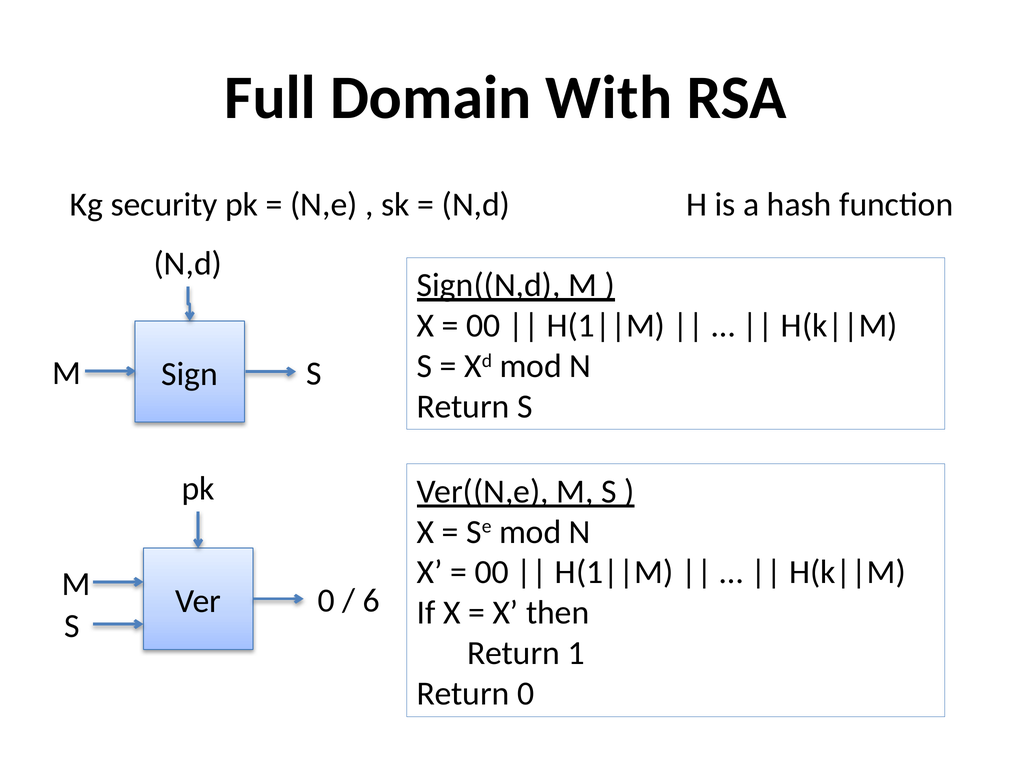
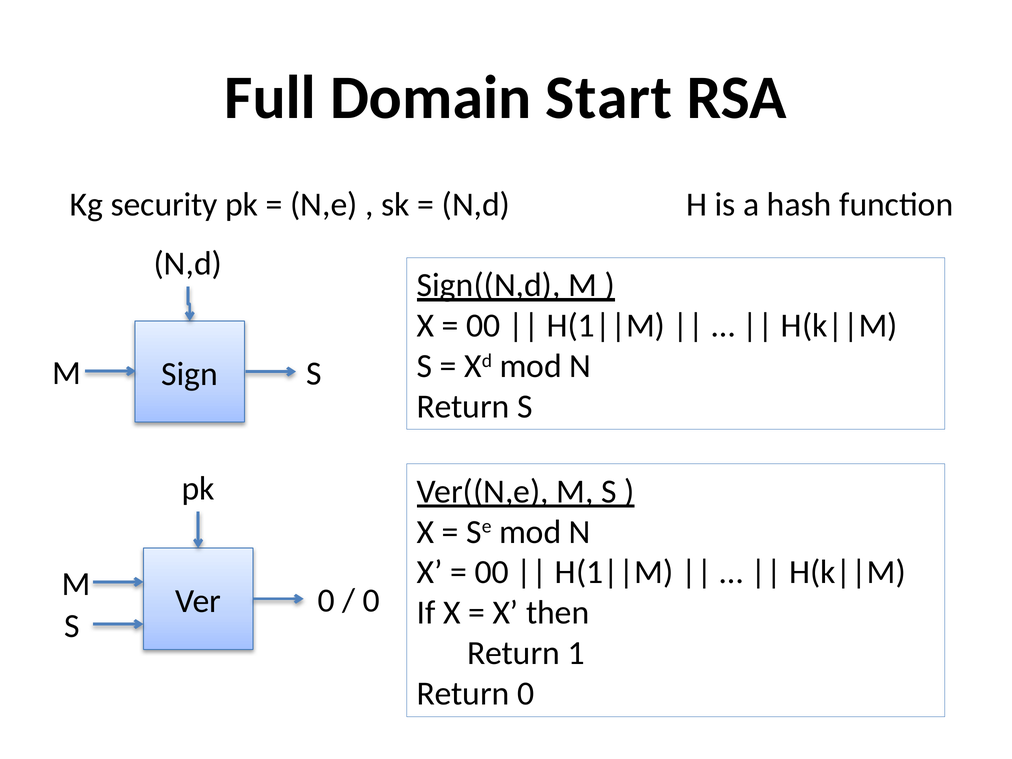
With: With -> Start
6 at (372, 601): 6 -> 0
